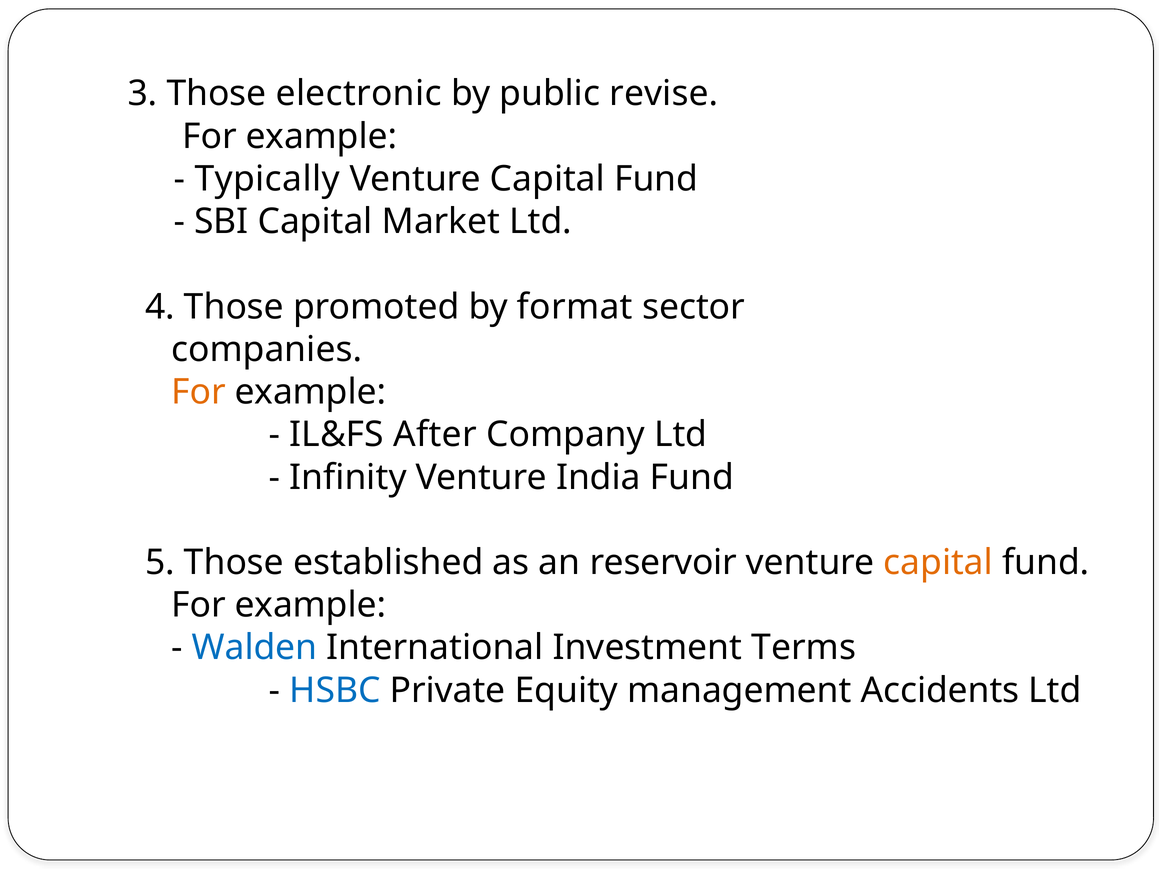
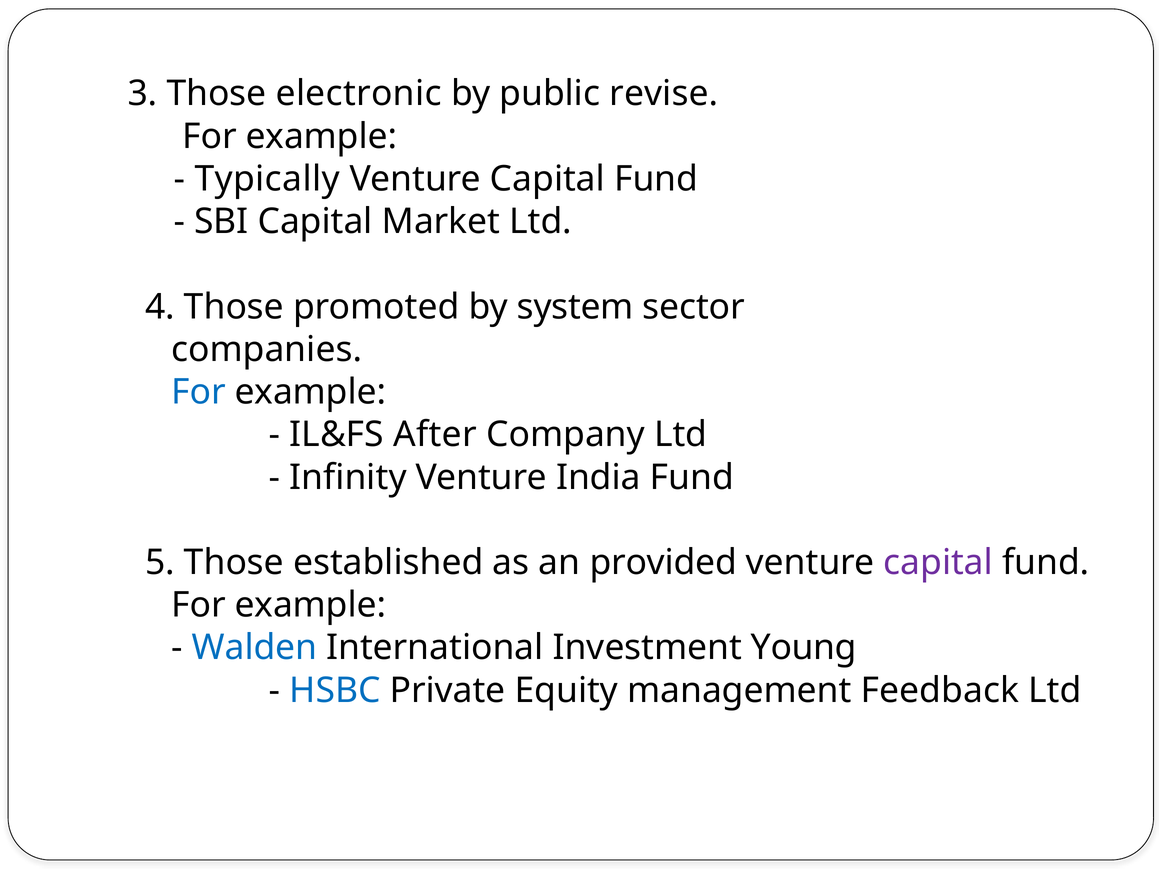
format: format -> system
For at (199, 392) colour: orange -> blue
reservoir: reservoir -> provided
capital at (938, 562) colour: orange -> purple
Terms: Terms -> Young
Accidents: Accidents -> Feedback
